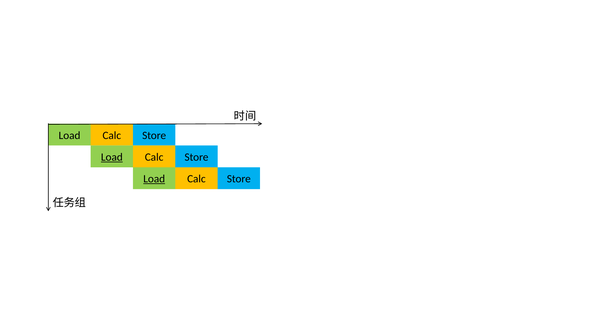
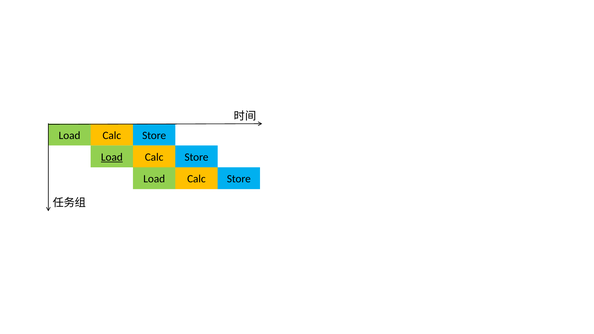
Load at (154, 179) underline: present -> none
